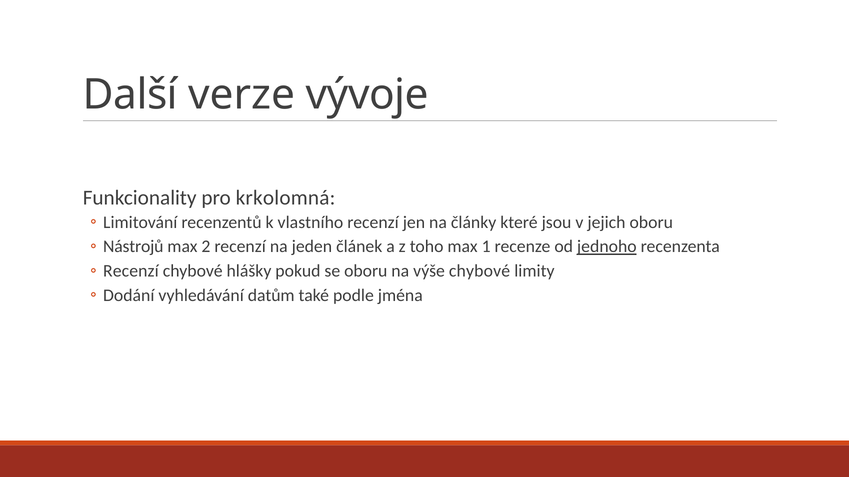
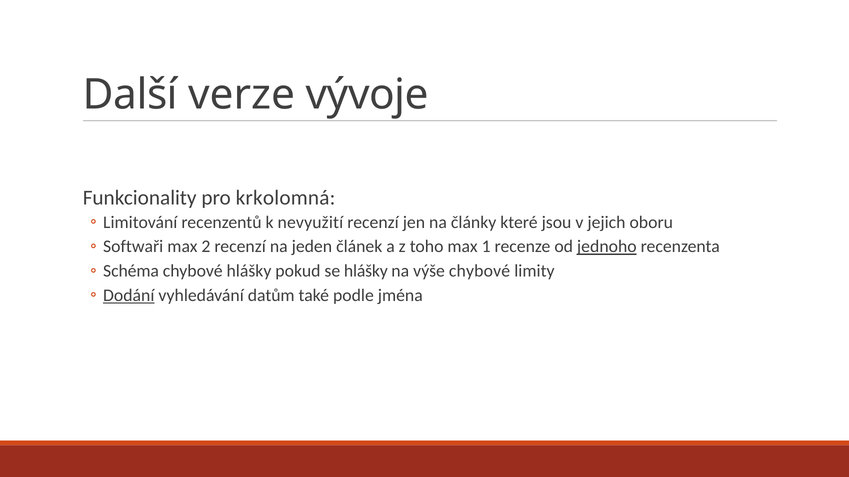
vlastního: vlastního -> nevyužití
Nástrojů: Nástrojů -> Softwaři
Recenzí at (131, 271): Recenzí -> Schéma
se oboru: oboru -> hlášky
Dodání underline: none -> present
